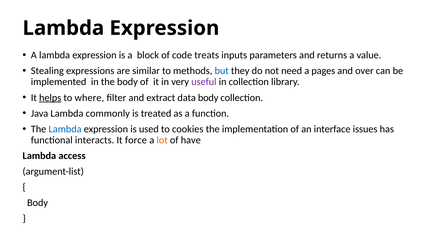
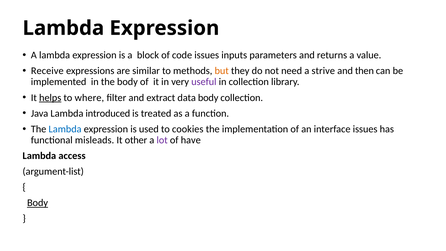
code treats: treats -> issues
Stealing: Stealing -> Receive
but colour: blue -> orange
pages: pages -> strive
over: over -> then
commonly: commonly -> introduced
interacts: interacts -> misleads
force: force -> other
lot colour: orange -> purple
Body at (38, 203) underline: none -> present
